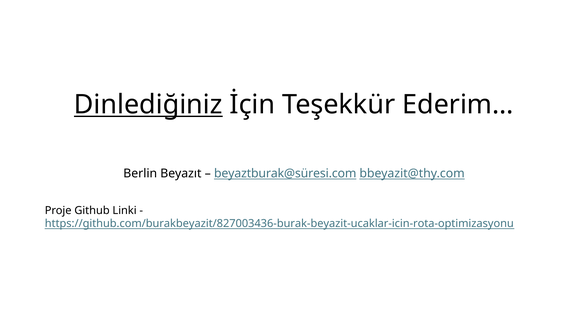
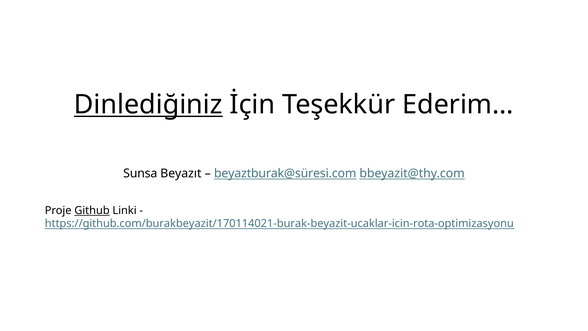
Berlin: Berlin -> Sunsa
Github underline: none -> present
https://github.com/burakbeyazit/827003436-burak-beyazit-ucaklar-icin-rota-optimizasyonu: https://github.com/burakbeyazit/827003436-burak-beyazit-ucaklar-icin-rota-optimizasyonu -> https://github.com/burakbeyazit/170114021-burak-beyazit-ucaklar-icin-rota-optimizasyonu
